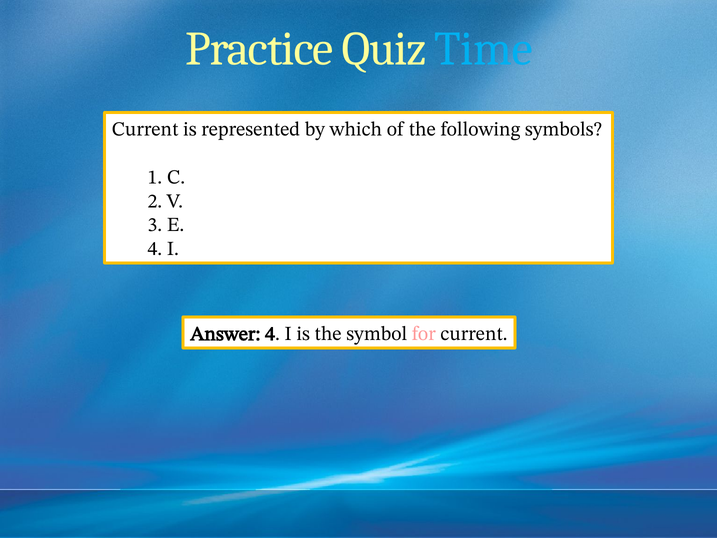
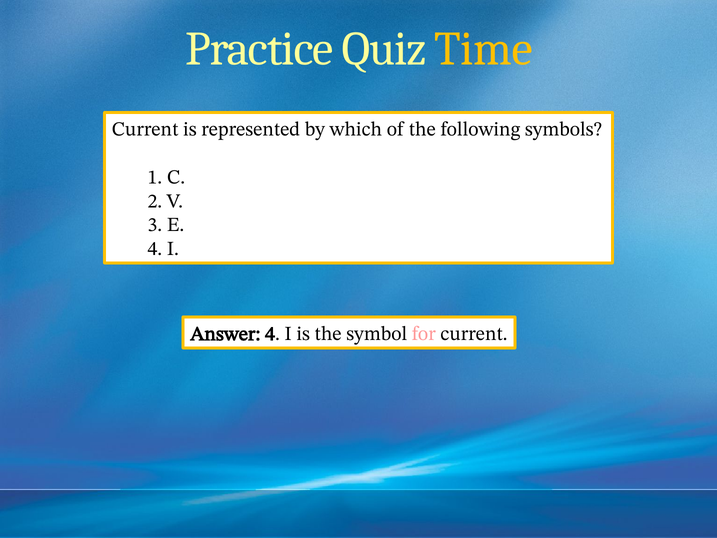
Time colour: light blue -> yellow
